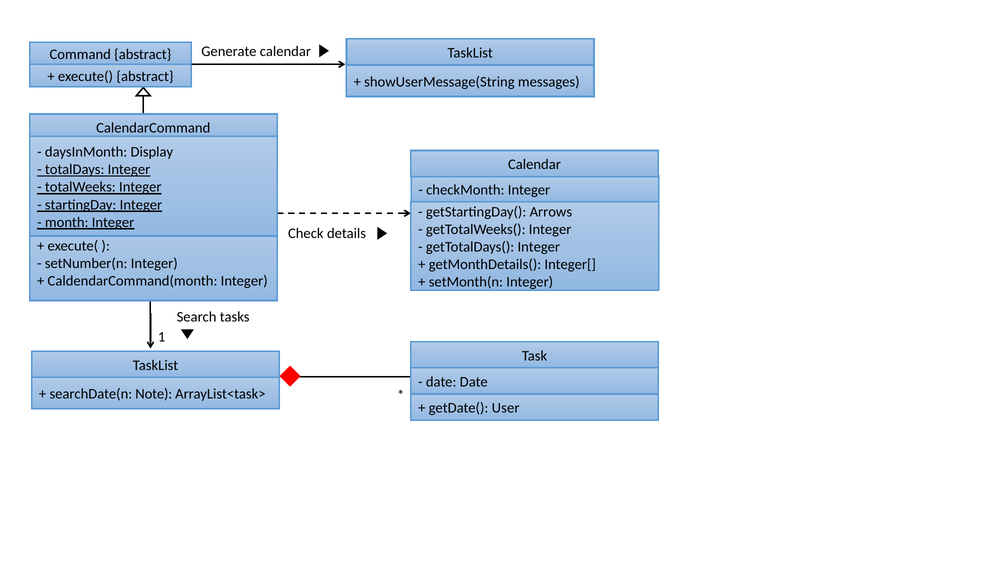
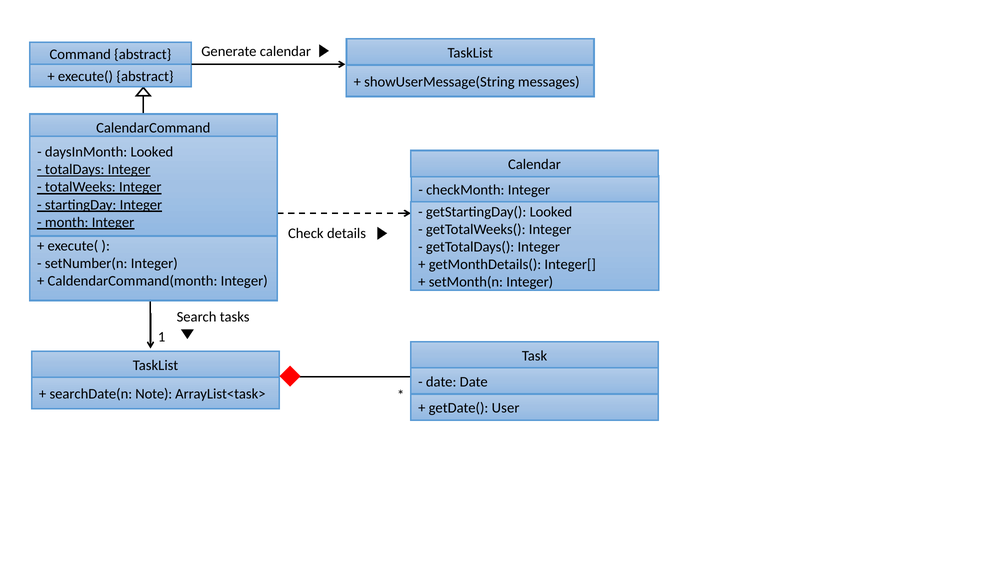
daysInMonth Display: Display -> Looked
getStartingDay( Arrows: Arrows -> Looked
